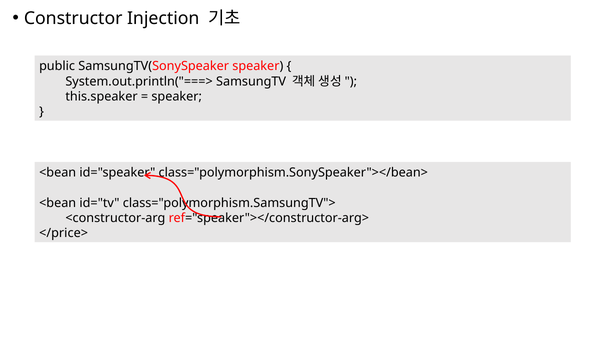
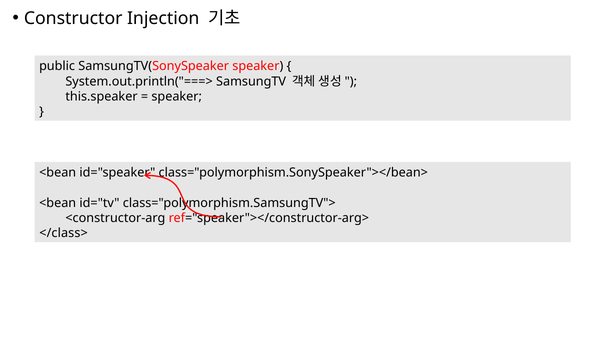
</price>: </price> -> </class>
